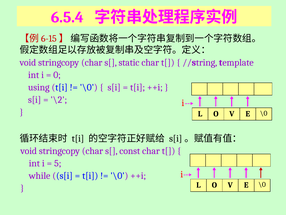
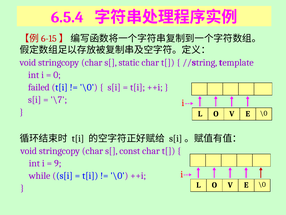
using: using -> failed
\2: \2 -> \7
5: 5 -> 9
